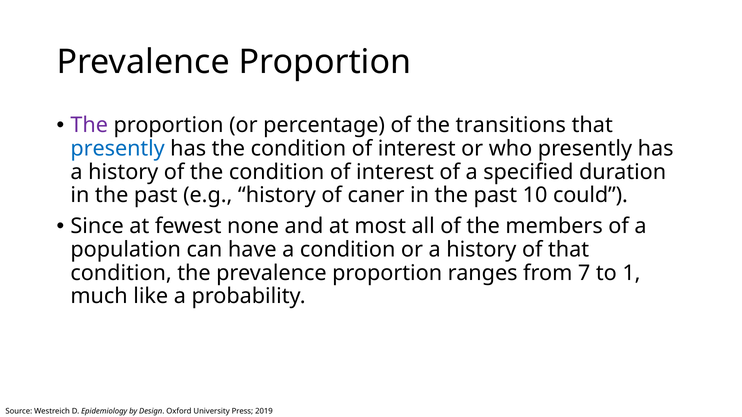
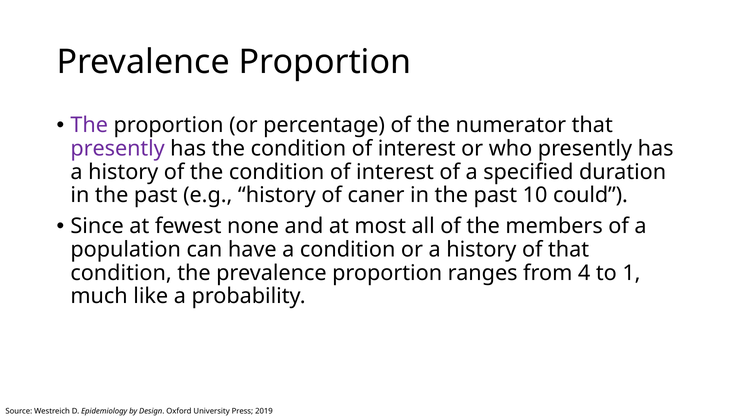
transitions: transitions -> numerator
presently at (118, 149) colour: blue -> purple
7: 7 -> 4
